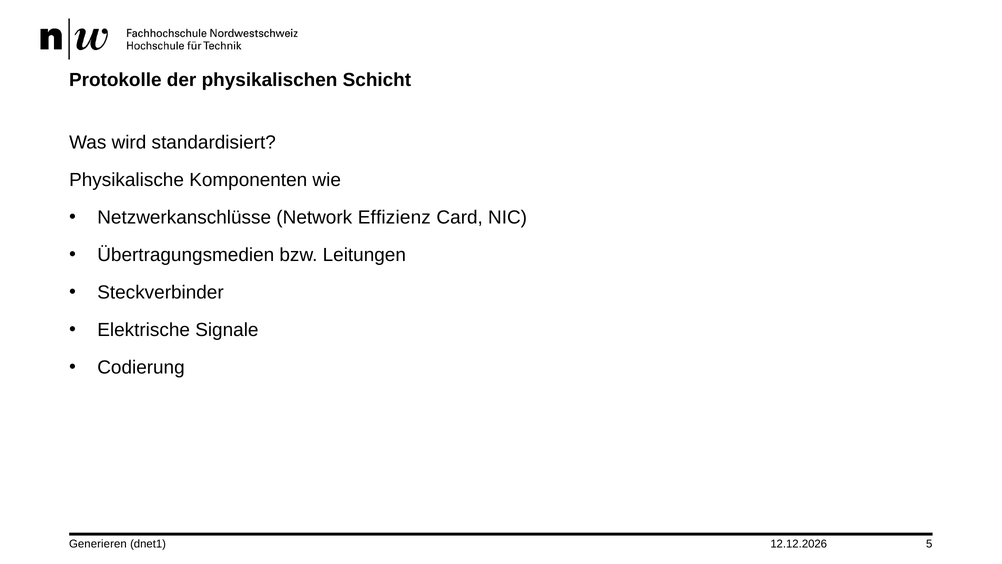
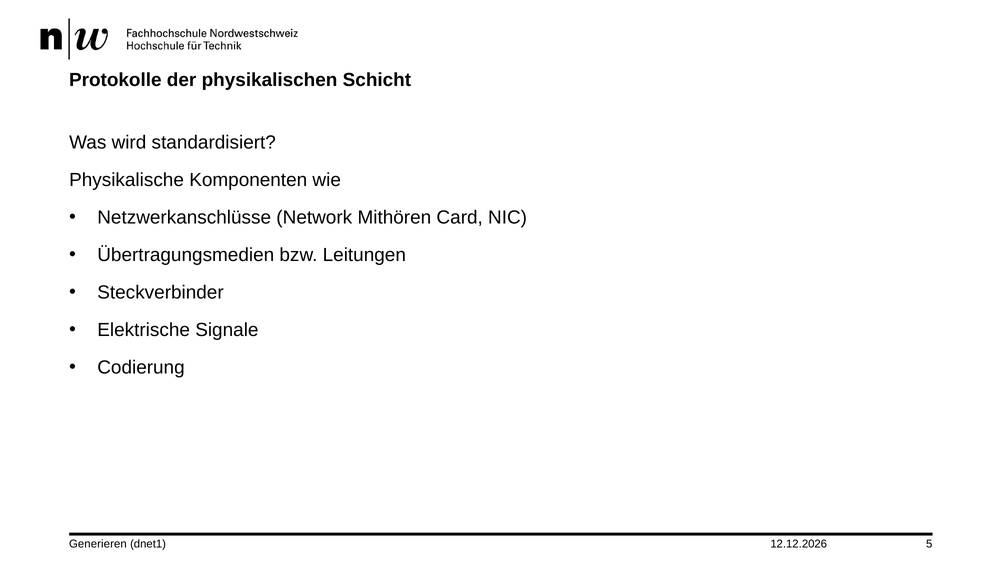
Effizienz: Effizienz -> Mithören
